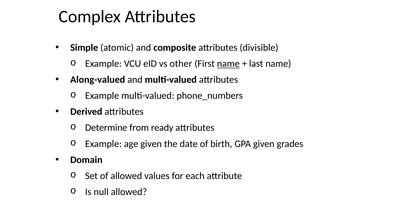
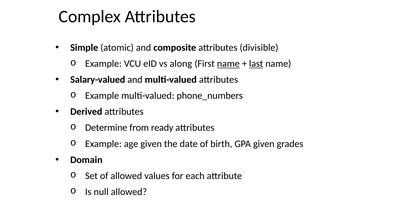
other: other -> along
last underline: none -> present
Along-valued: Along-valued -> Salary-valued
